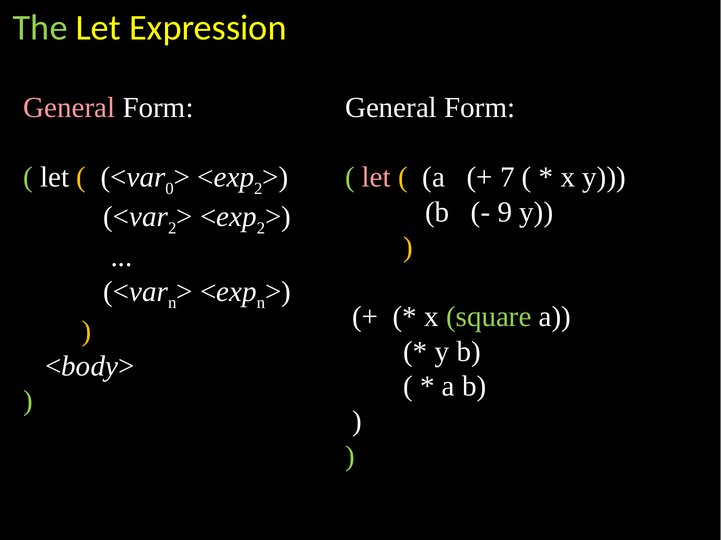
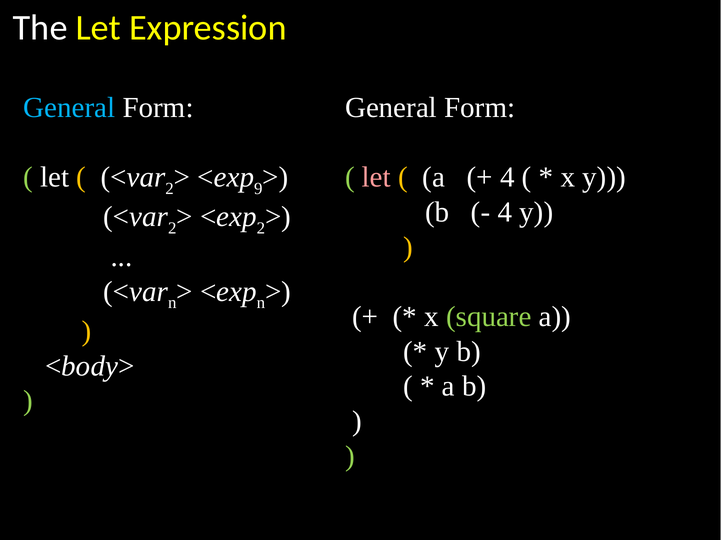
The colour: light green -> white
General at (69, 108) colour: pink -> light blue
0 at (170, 189): 0 -> 2
2 at (258, 189): 2 -> 9
7 at (507, 177): 7 -> 4
9 at (505, 212): 9 -> 4
